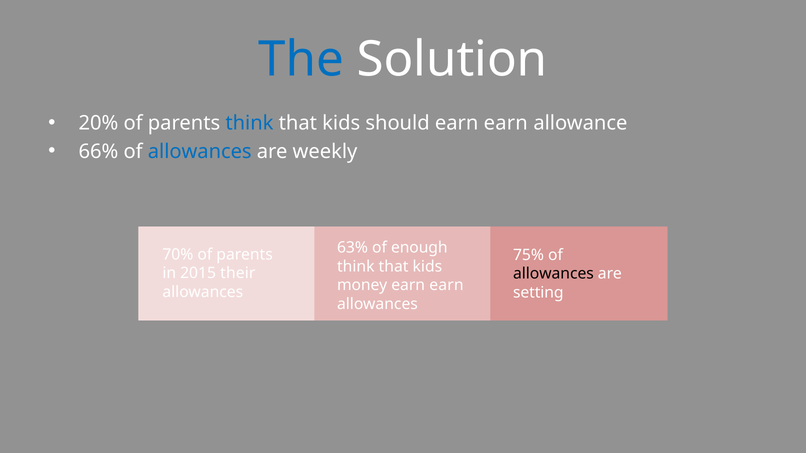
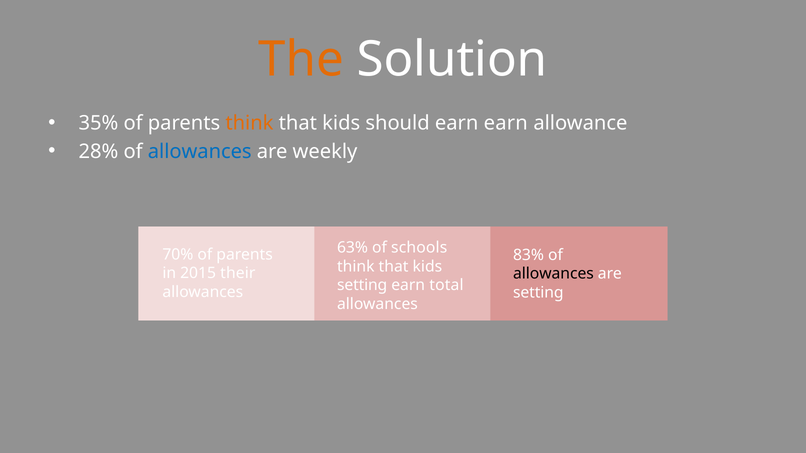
The colour: blue -> orange
20%: 20% -> 35%
think at (249, 123) colour: blue -> orange
66%: 66% -> 28%
enough: enough -> schools
75%: 75% -> 83%
money at (362, 285): money -> setting
earn at (446, 285): earn -> total
